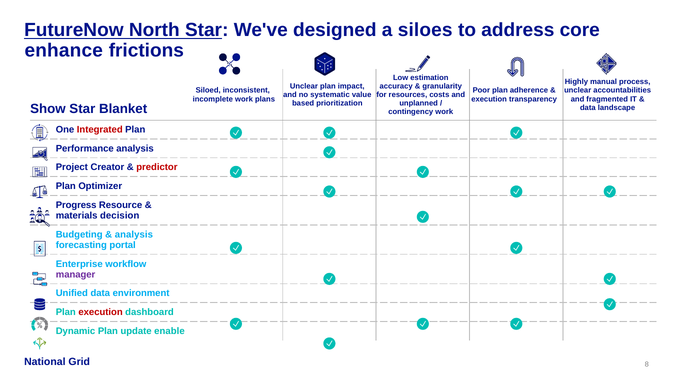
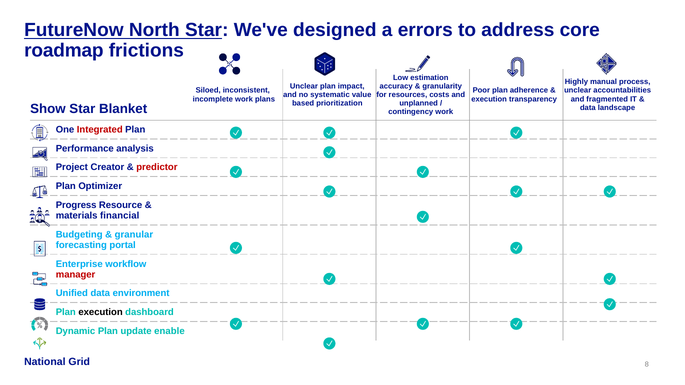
siloes: siloes -> errors
enhance: enhance -> roadmap
decision: decision -> financial
analysis at (134, 235): analysis -> granular
manager colour: purple -> red
execution at (101, 312) colour: red -> black
